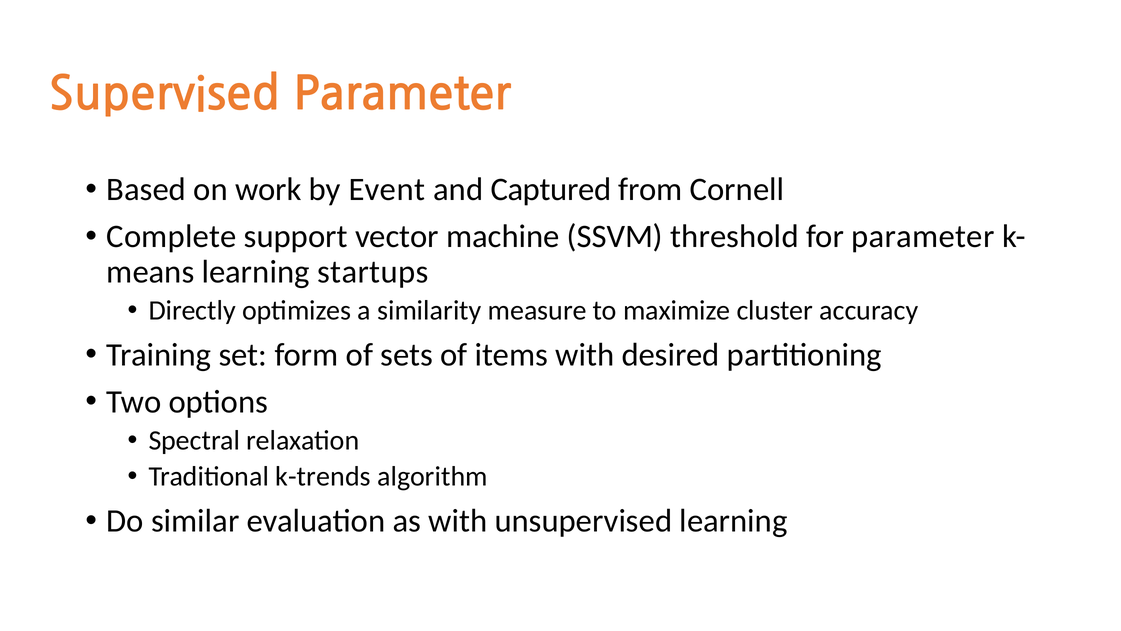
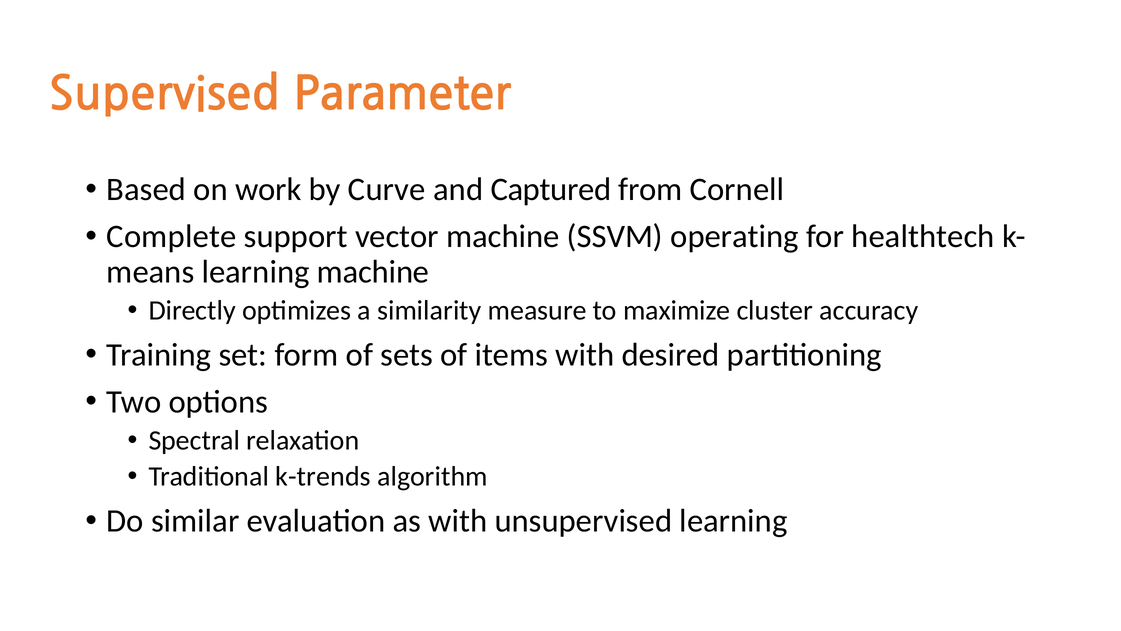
Event: Event -> Curve
threshold: threshold -> operating
for parameter: parameter -> healthtech
learning startups: startups -> machine
